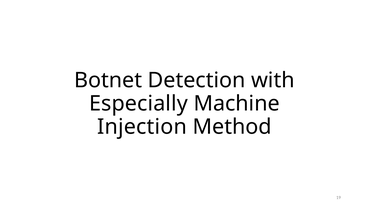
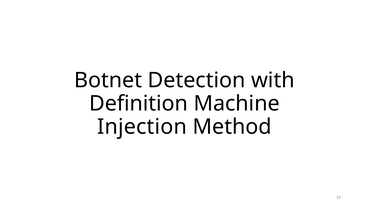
Especially: Especially -> Definition
